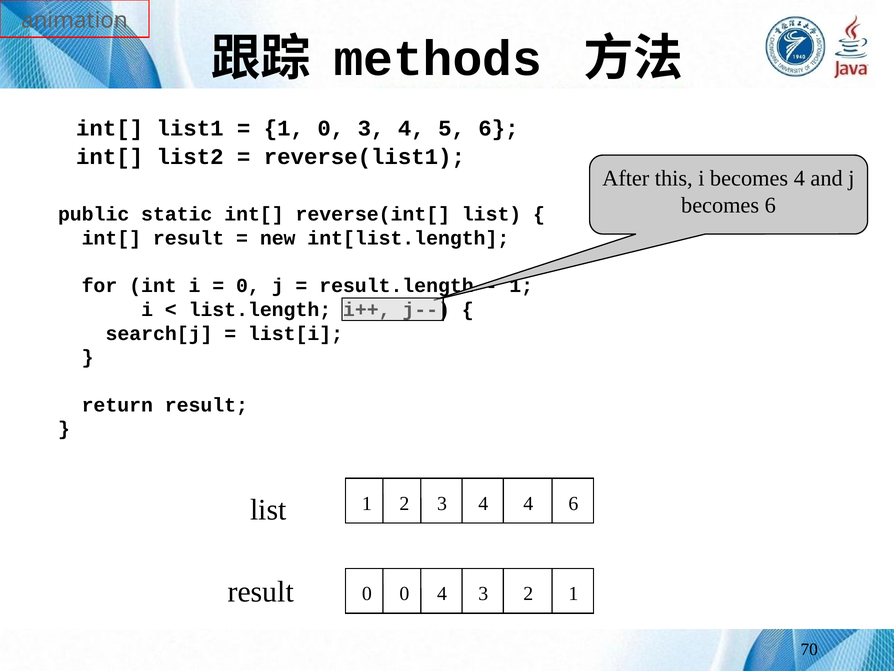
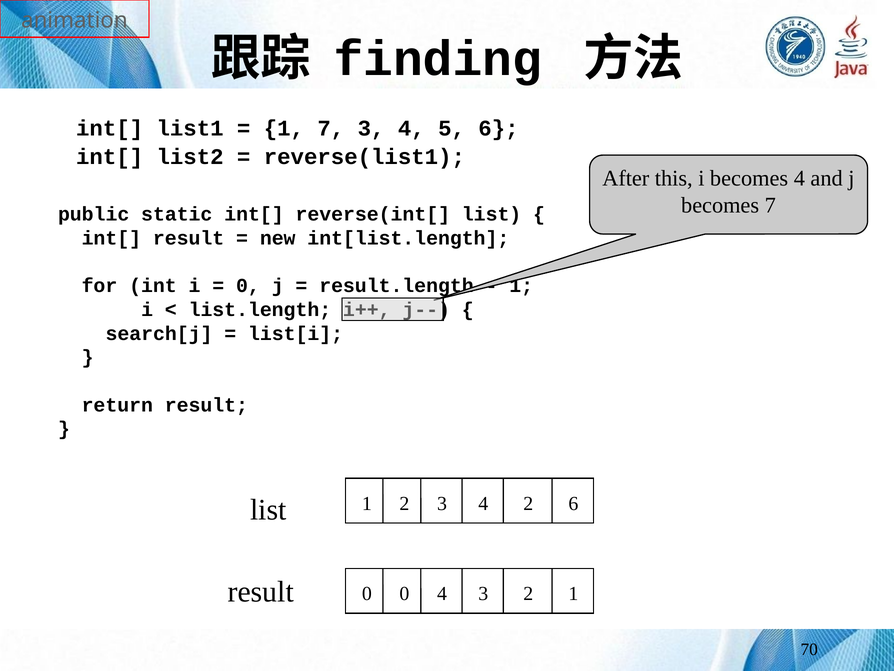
methods: methods -> finding
1 0: 0 -> 7
becomes 6: 6 -> 7
4 4: 4 -> 2
